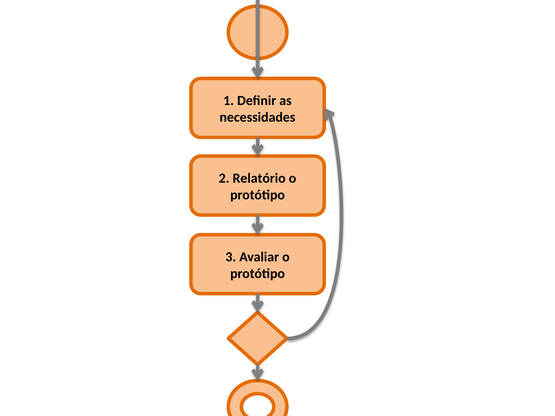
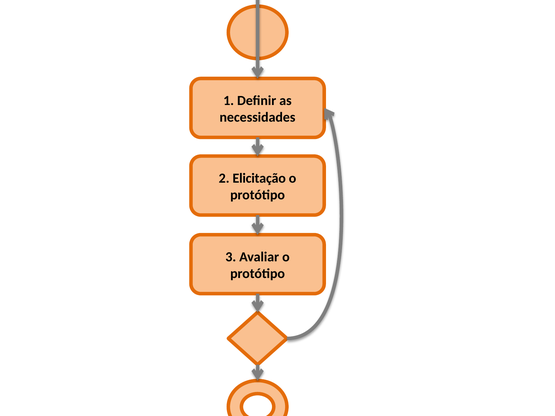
Relatório: Relatório -> Elicitação
